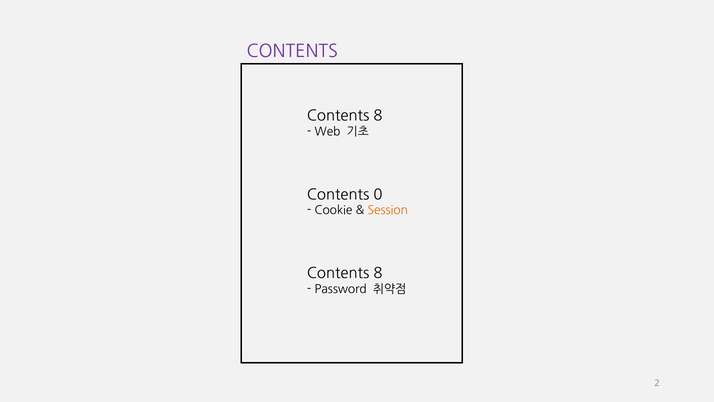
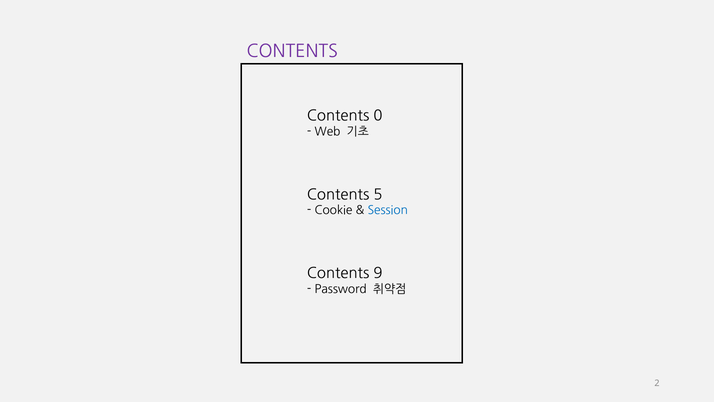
8 at (378, 116): 8 -> 0
0: 0 -> 5
Session colour: orange -> blue
8 at (378, 273): 8 -> 9
